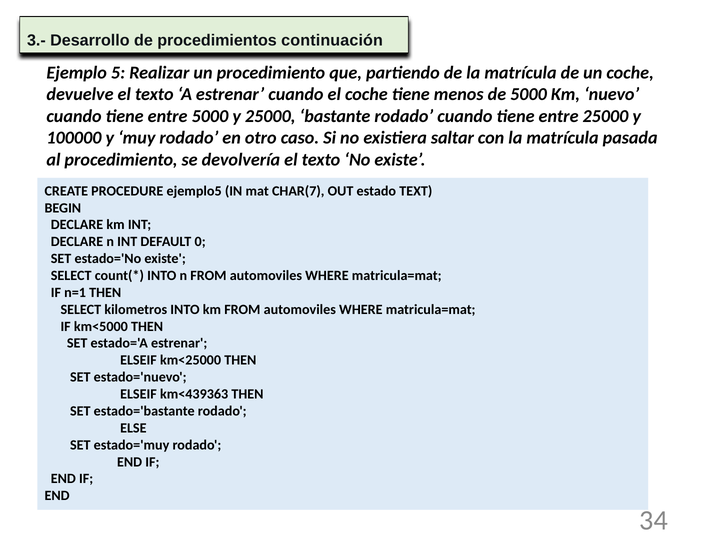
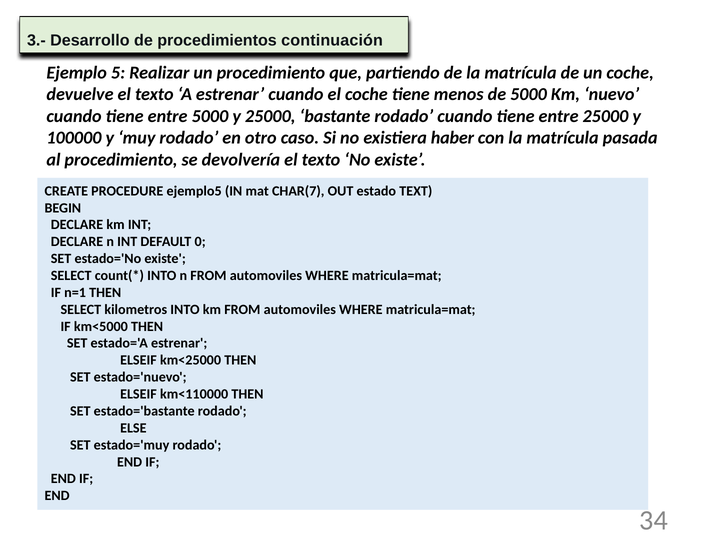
saltar: saltar -> haber
km<439363: km<439363 -> km<110000
